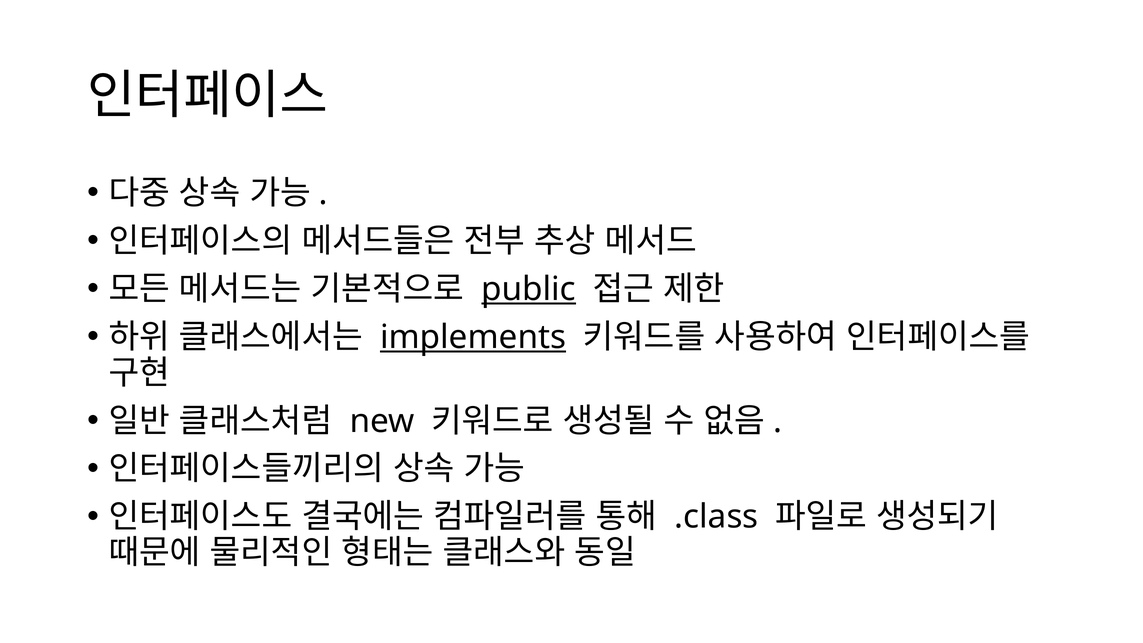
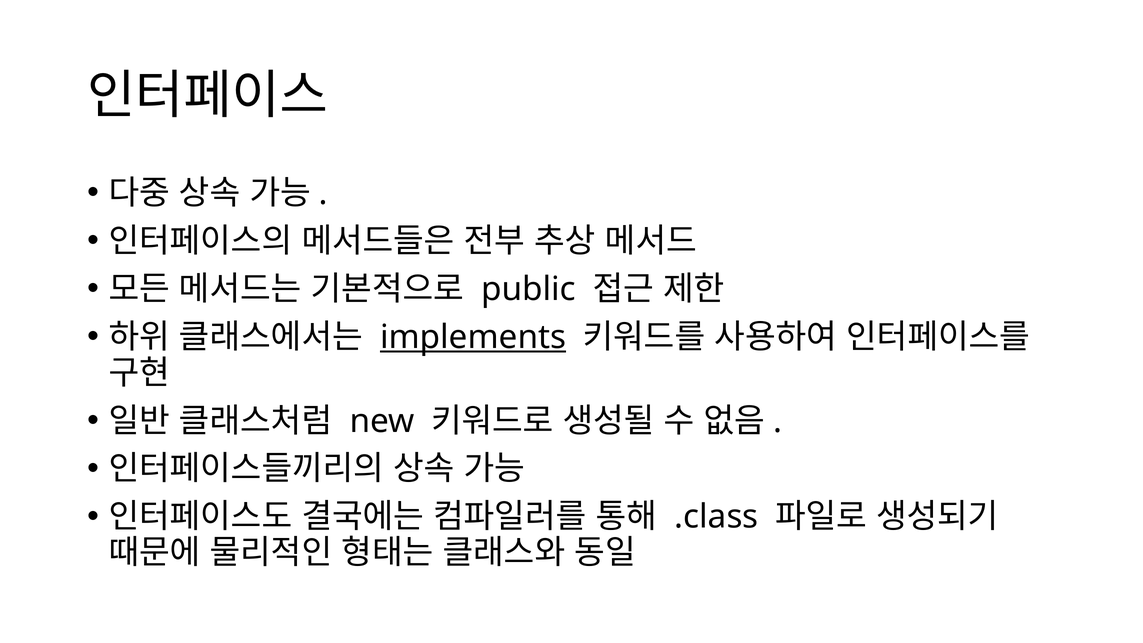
public underline: present -> none
